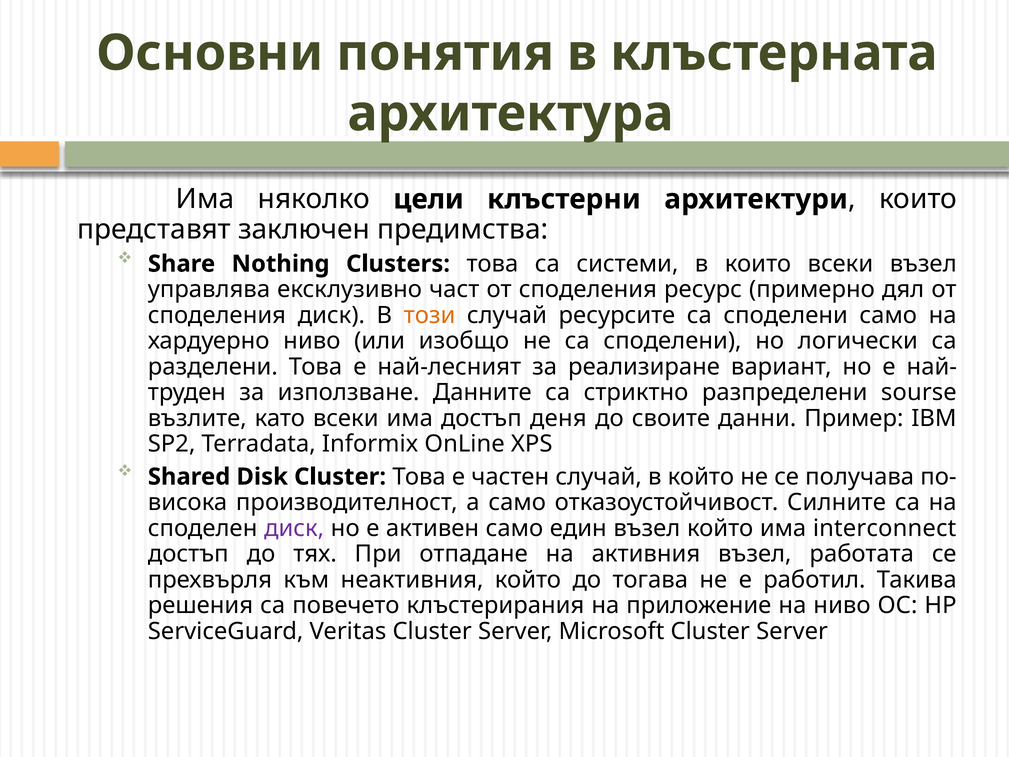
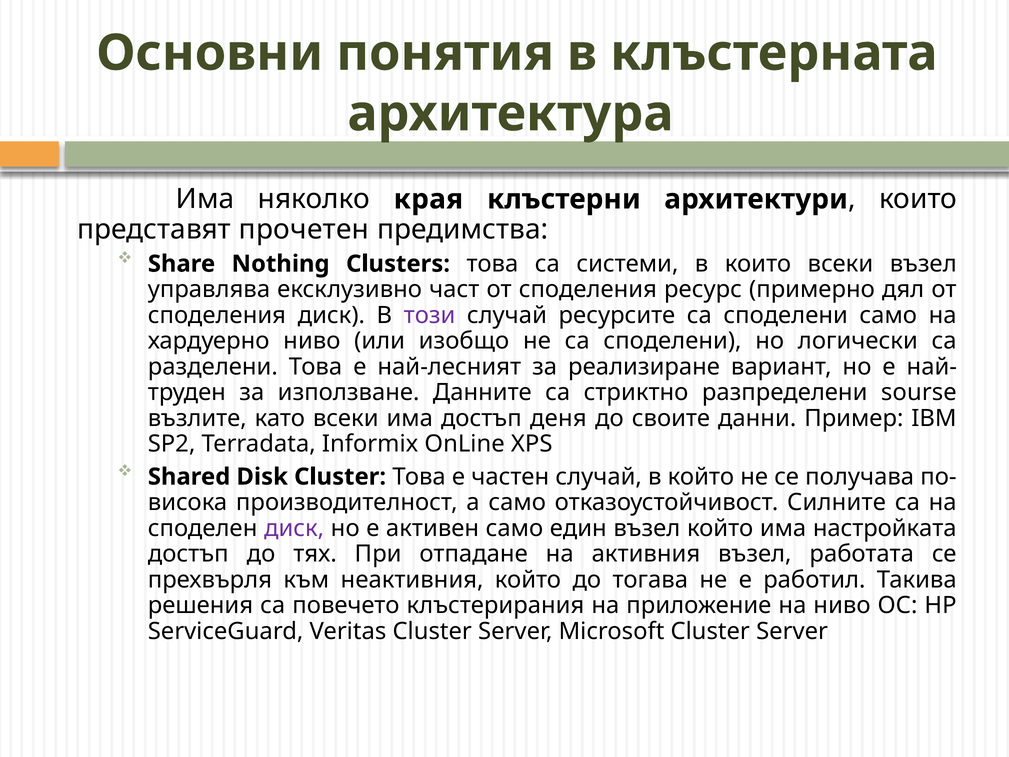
цели: цели -> края
заключен: заключен -> прочетен
този colour: orange -> purple
interconnect: interconnect -> настройката
